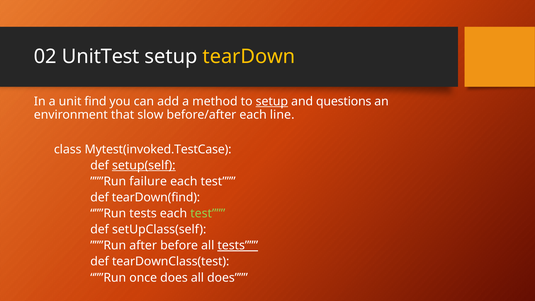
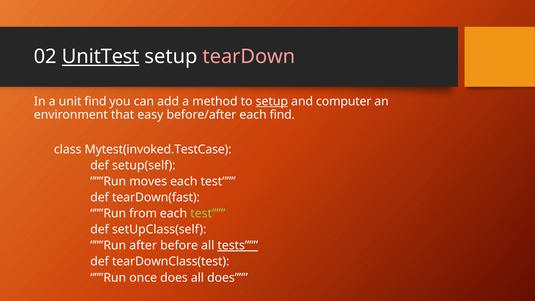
UnitTest underline: none -> present
tearDown colour: yellow -> pink
questions: questions -> computer
slow: slow -> easy
each line: line -> find
setup(self underline: present -> none
failure: failure -> moves
tearDown(find: tearDown(find -> tearDown(fast
””Run tests: tests -> from
